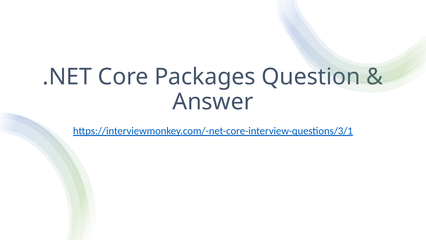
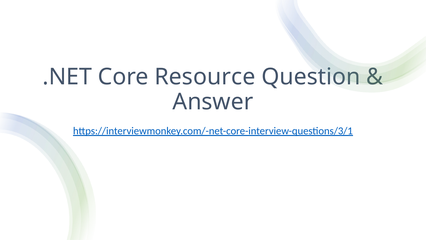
Packages: Packages -> Resource
